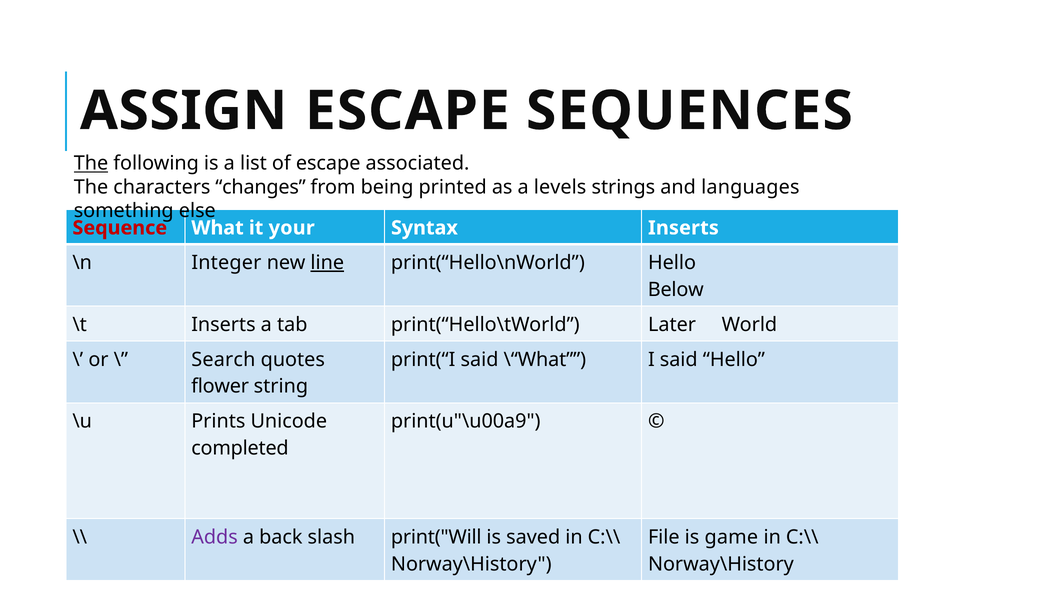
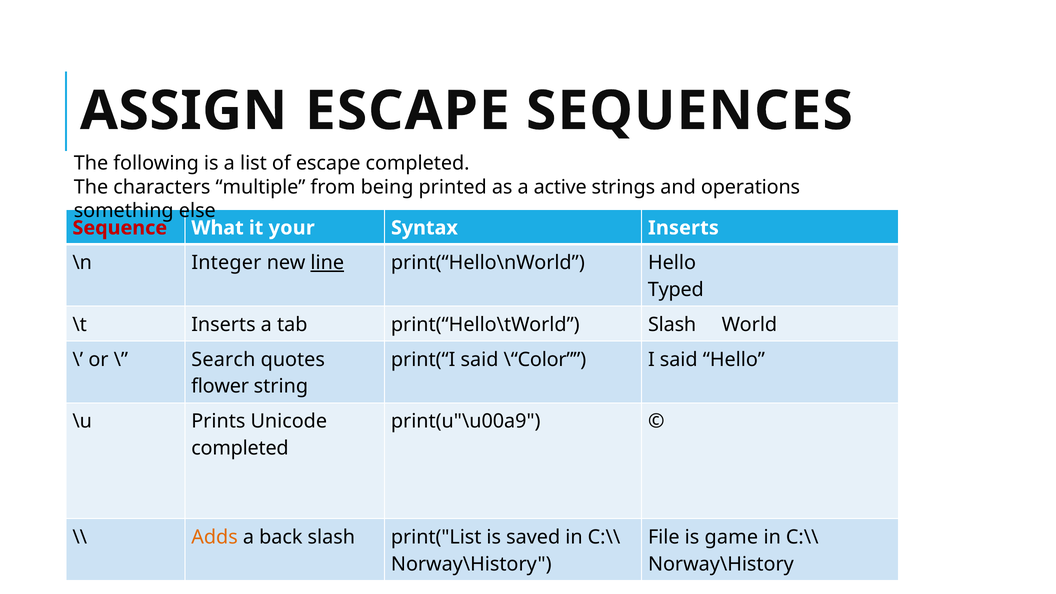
The at (91, 163) underline: present -> none
escape associated: associated -> completed
changes: changes -> multiple
levels: levels -> active
languages: languages -> operations
Below: Below -> Typed
print(“Hello\tWorld Later: Later -> Slash
\“What: \“What -> \“Color
Adds colour: purple -> orange
print("Will: print("Will -> print("List
